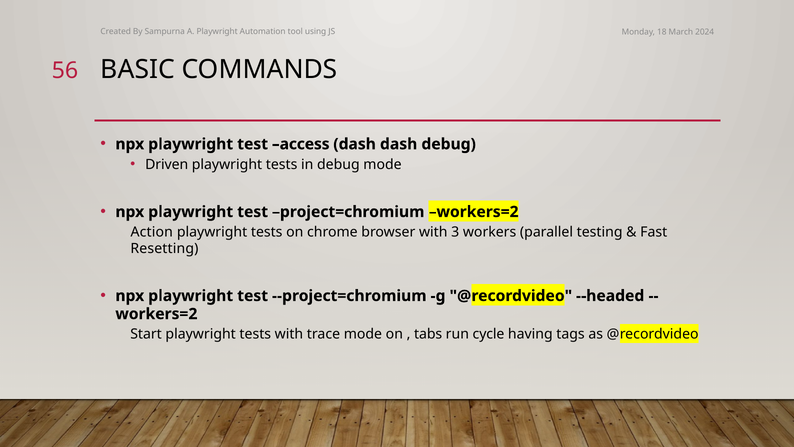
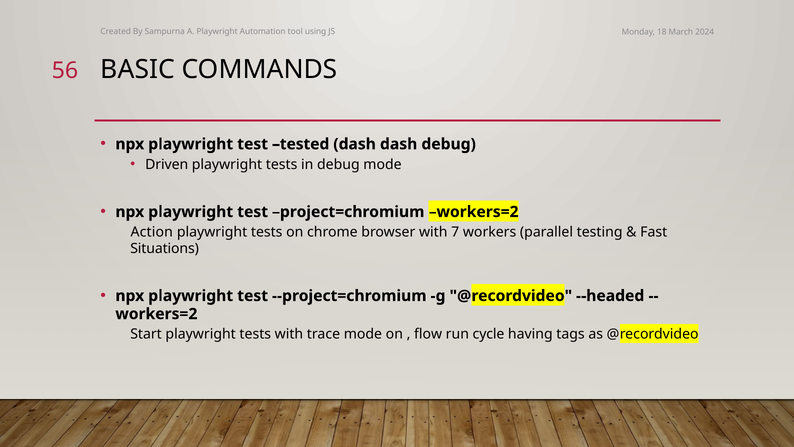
access: access -> tested
3: 3 -> 7
Resetting: Resetting -> Situations
tabs: tabs -> flow
